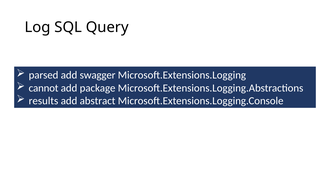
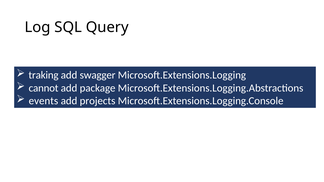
parsed: parsed -> traking
results: results -> events
abstract: abstract -> projects
